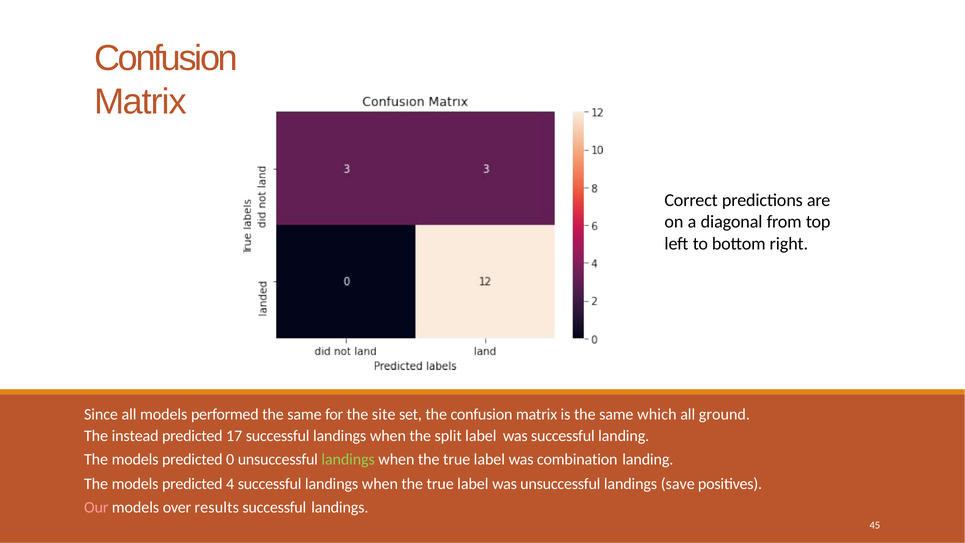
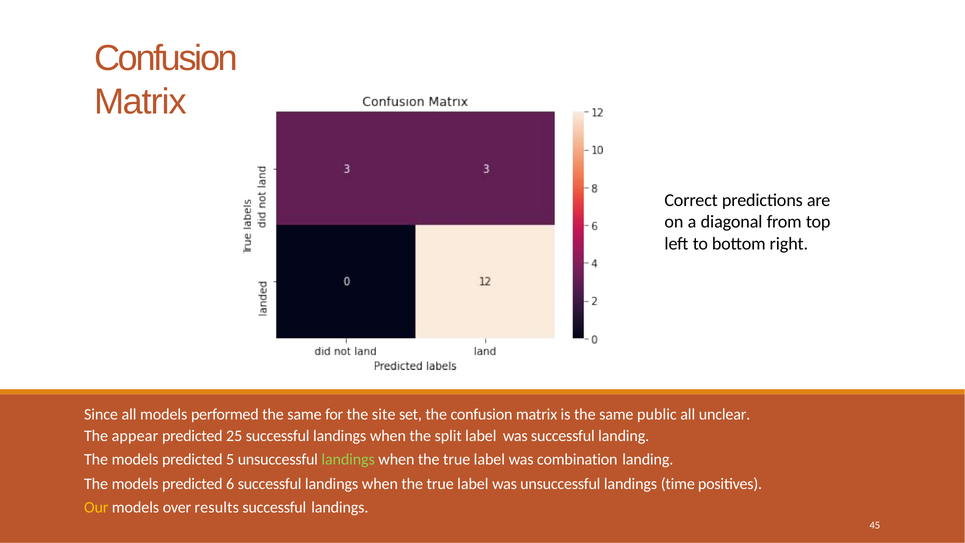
which: which -> public
ground: ground -> unclear
instead: instead -> appear
17: 17 -> 25
0: 0 -> 5
4: 4 -> 6
save: save -> time
Our colour: pink -> yellow
